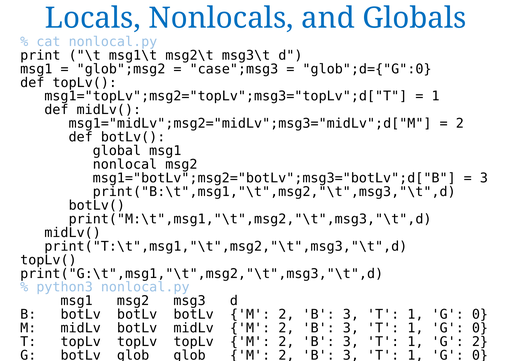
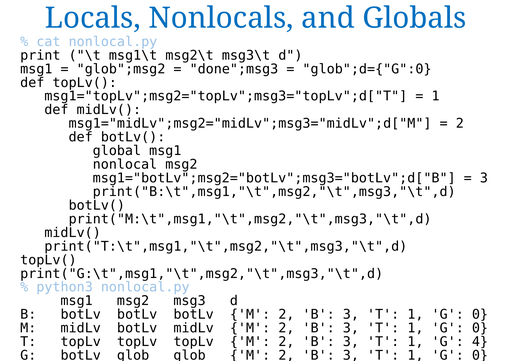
case";msg3: case";msg3 -> done";msg3
G 2: 2 -> 4
